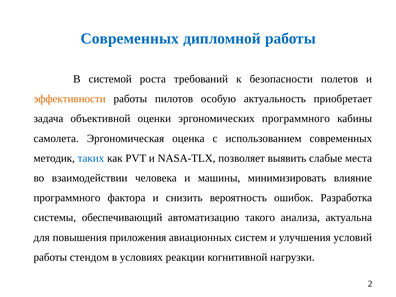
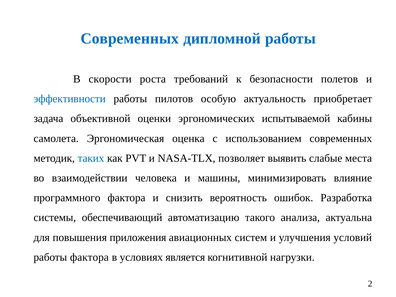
системой: системой -> скорости
эффективности colour: orange -> blue
эргономических программного: программного -> испытываемой
работы стендом: стендом -> фактора
реакции: реакции -> является
